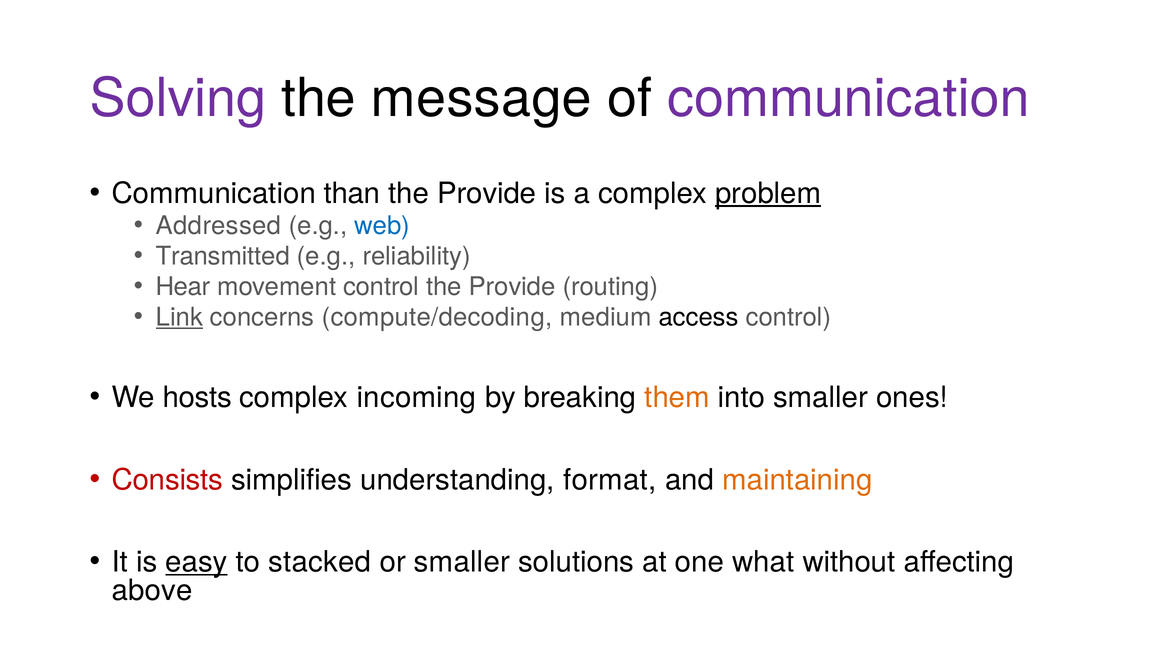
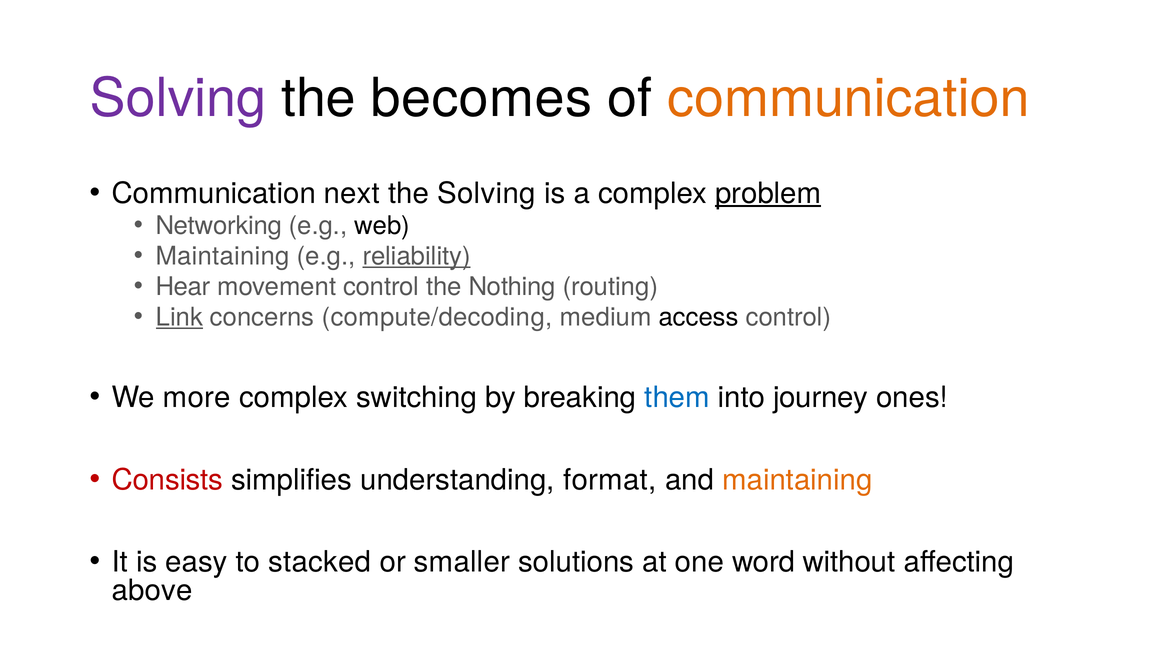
message: message -> becomes
communication at (848, 99) colour: purple -> orange
than: than -> next
Provide at (487, 194): Provide -> Solving
Addressed: Addressed -> Networking
web colour: blue -> black
Transmitted at (223, 257): Transmitted -> Maintaining
reliability underline: none -> present
Provide at (512, 287): Provide -> Nothing
hosts: hosts -> more
incoming: incoming -> switching
them colour: orange -> blue
into smaller: smaller -> journey
easy underline: present -> none
what: what -> word
